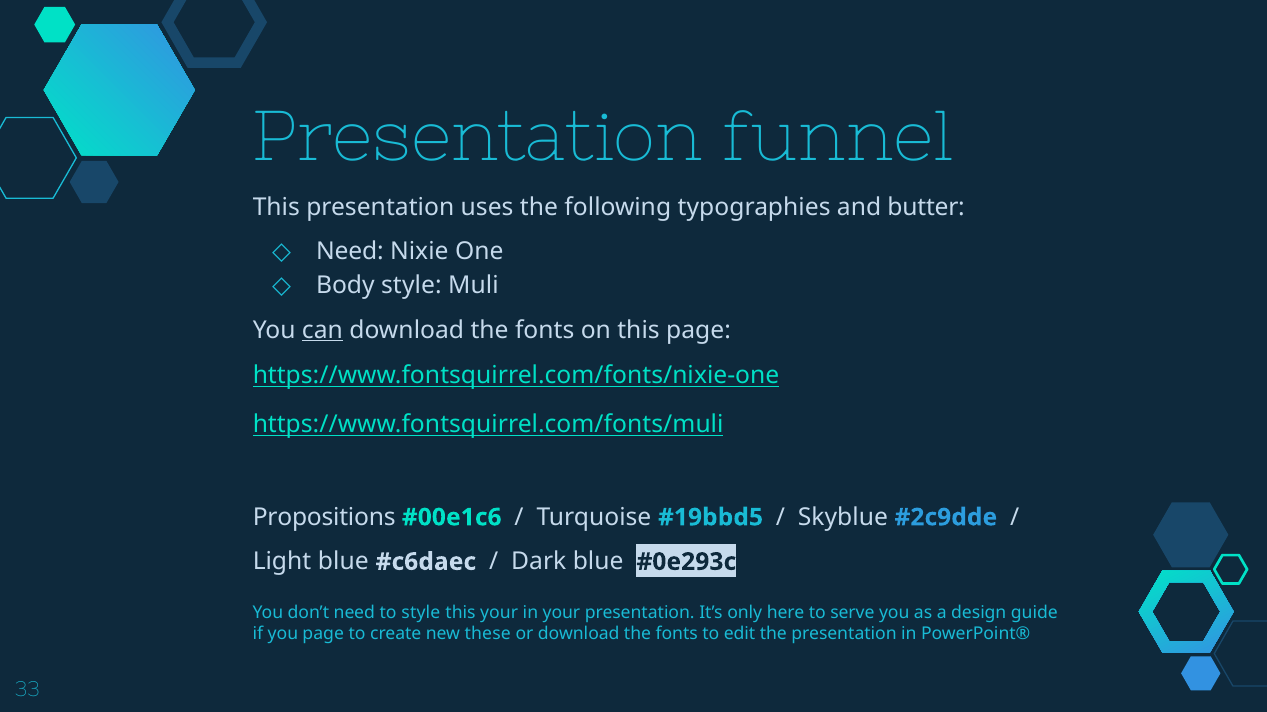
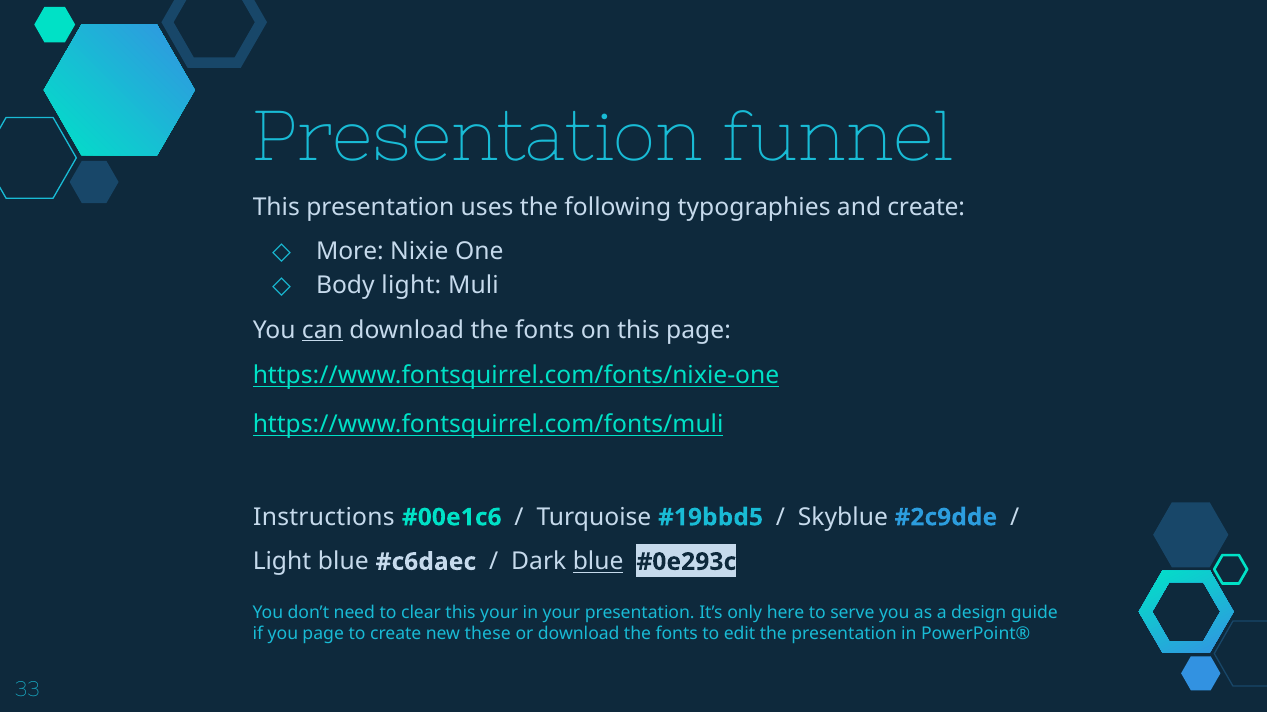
and butter: butter -> create
Need at (350, 252): Need -> More
Body style: style -> light
Propositions: Propositions -> Instructions
blue at (598, 562) underline: none -> present
to style: style -> clear
